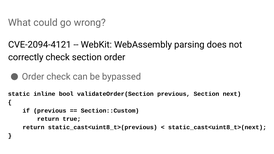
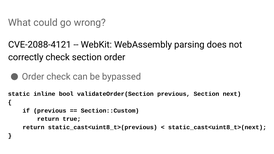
CVE-2094-4121: CVE-2094-4121 -> CVE-2088-4121
